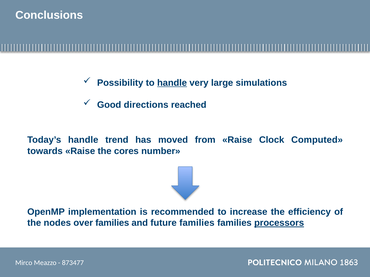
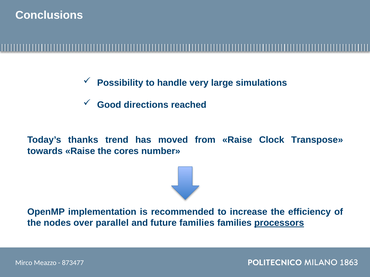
handle at (172, 83) underline: present -> none
Today’s handle: handle -> thanks
Computed: Computed -> Transpose
over families: families -> parallel
